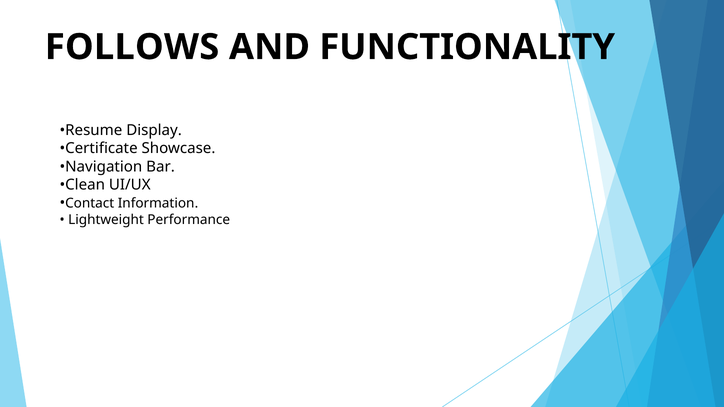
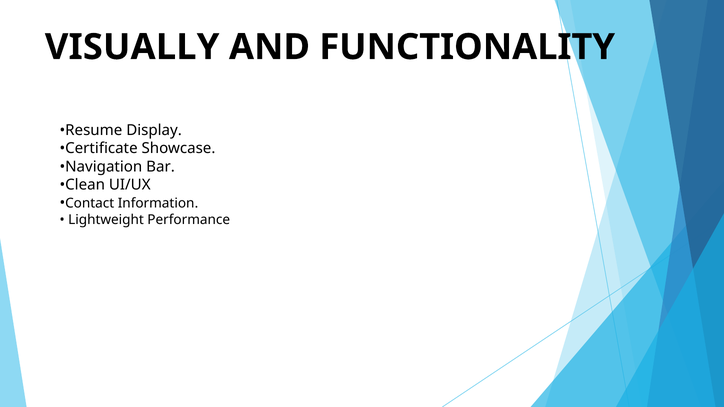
FOLLOWS: FOLLOWS -> VISUALLY
